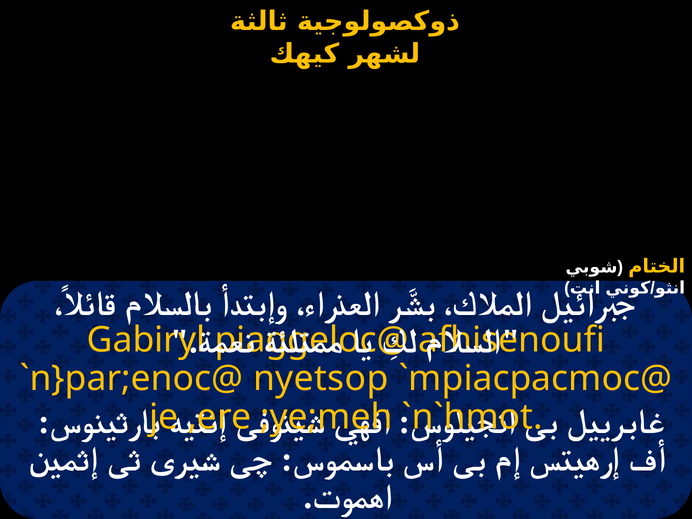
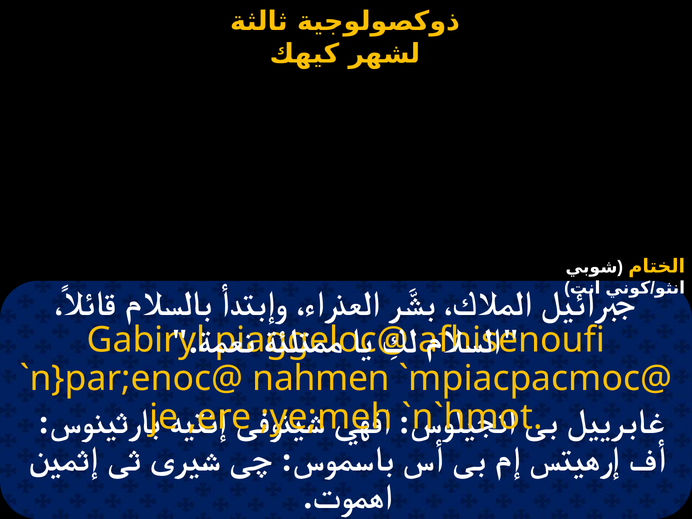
nyetsop: nyetsop -> nahmen
